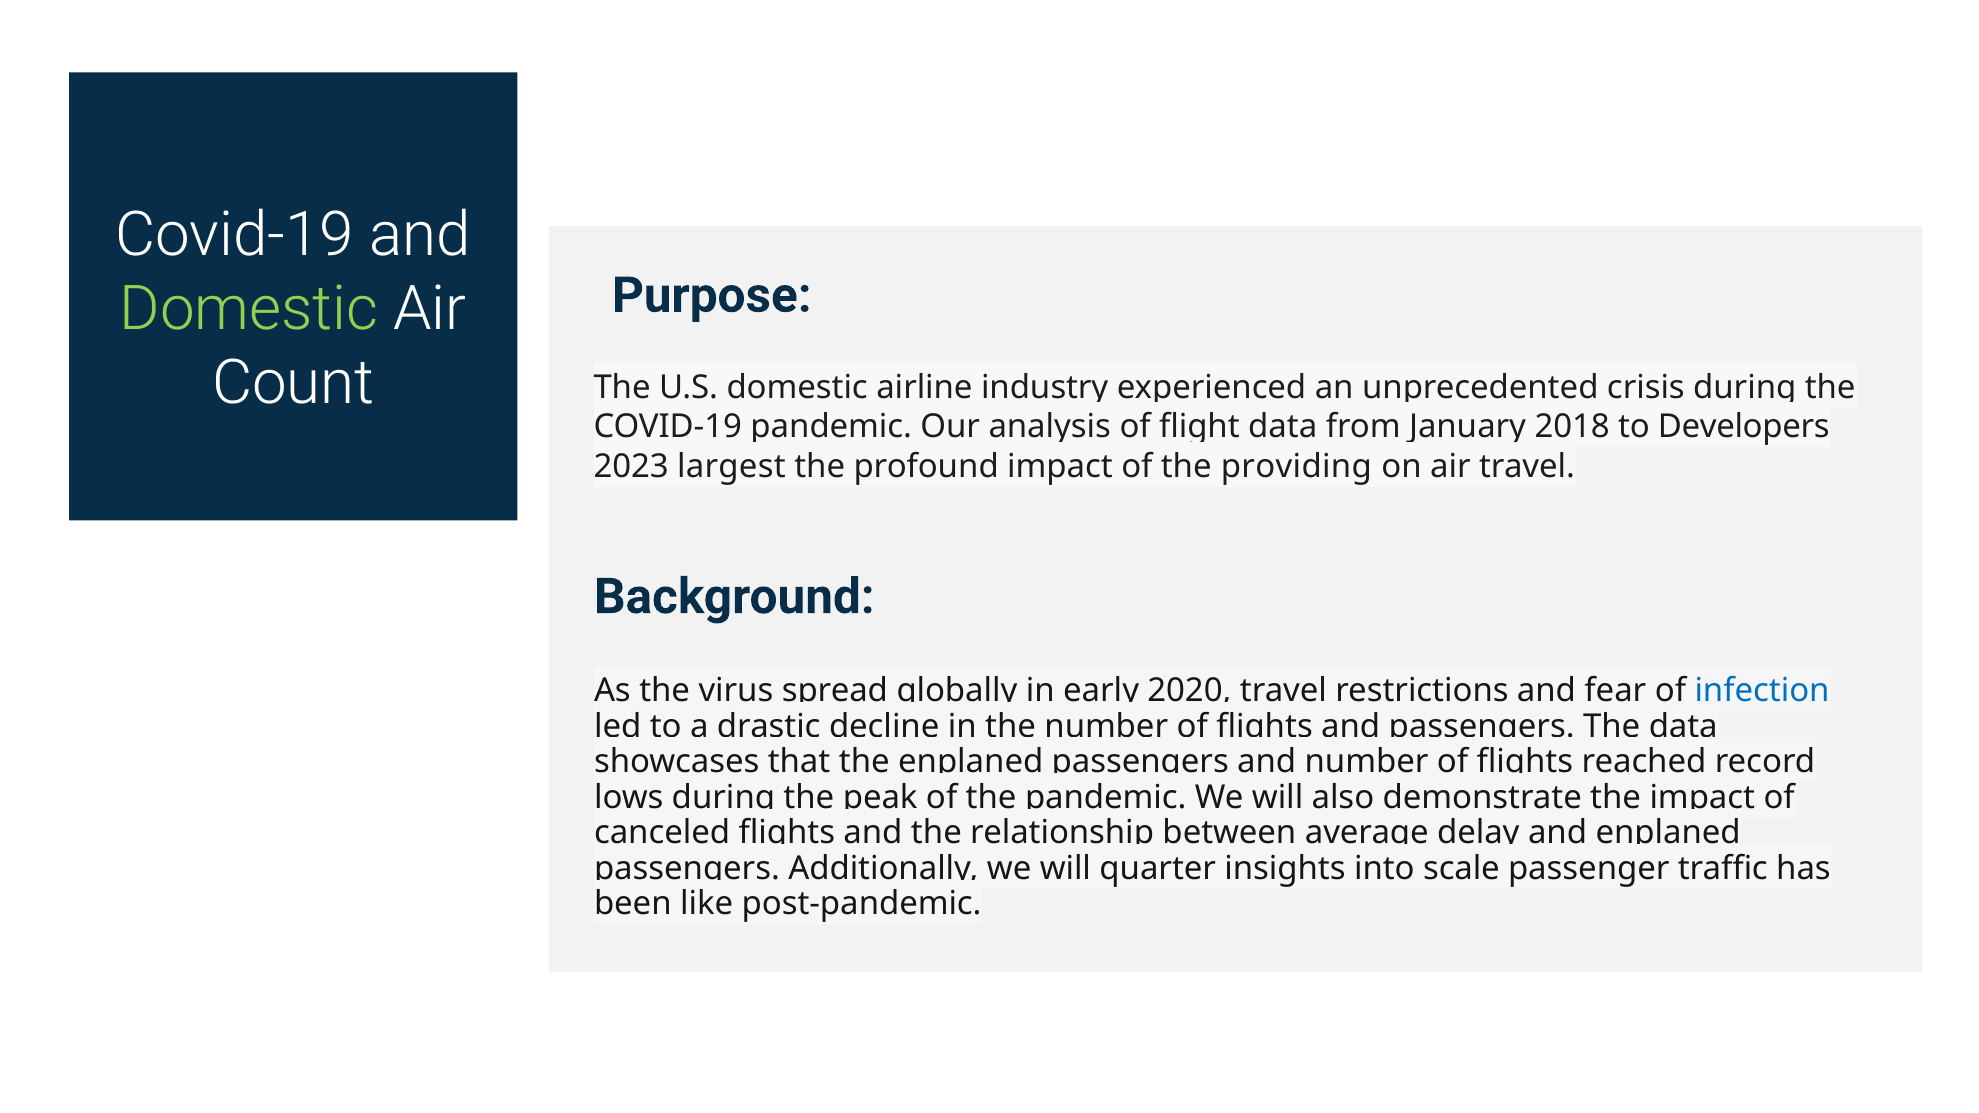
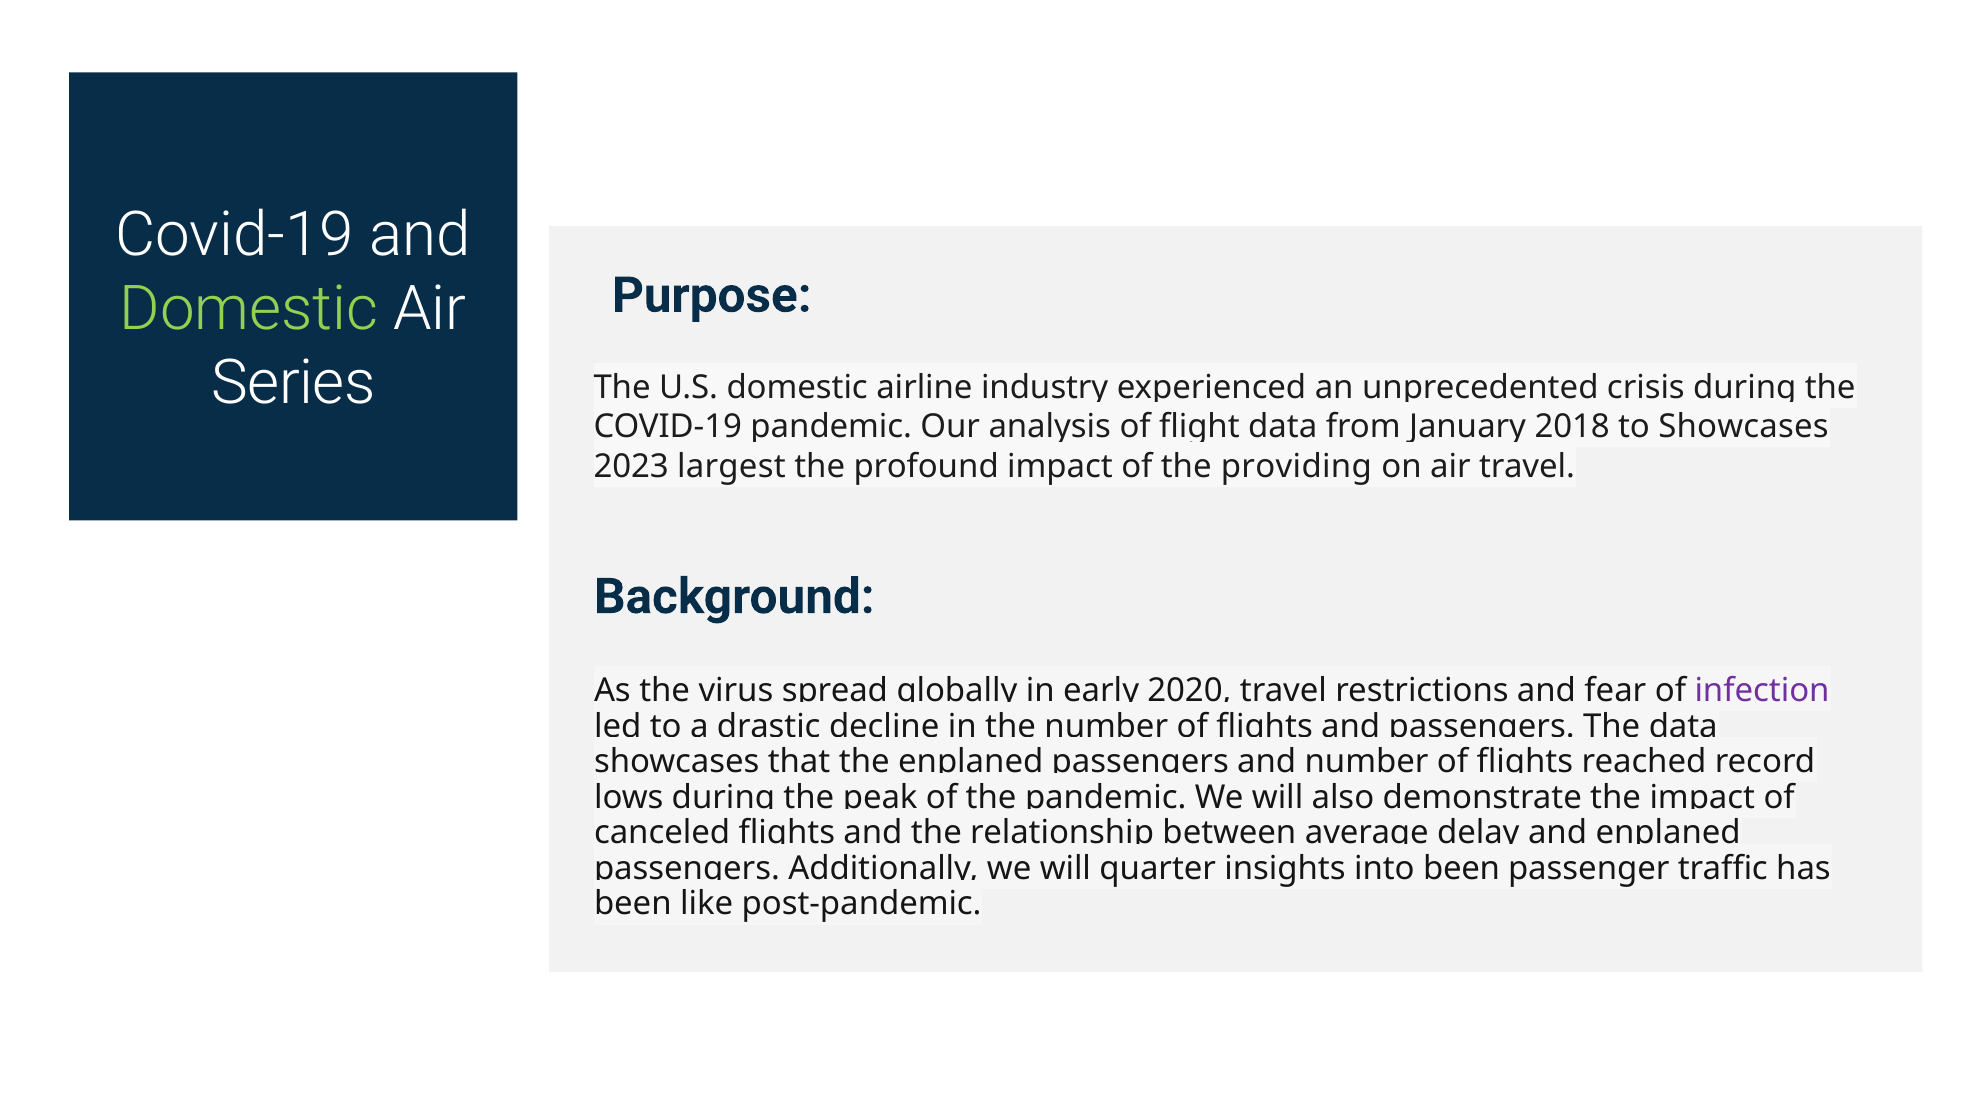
Count: Count -> Series
to Developers: Developers -> Showcases
infection colour: blue -> purple
into scale: scale -> been
